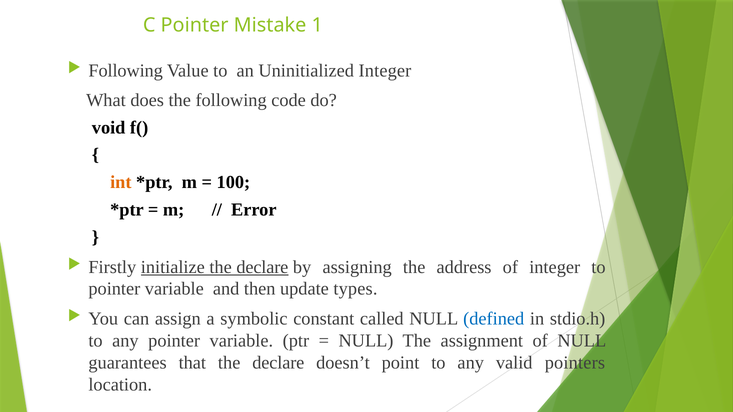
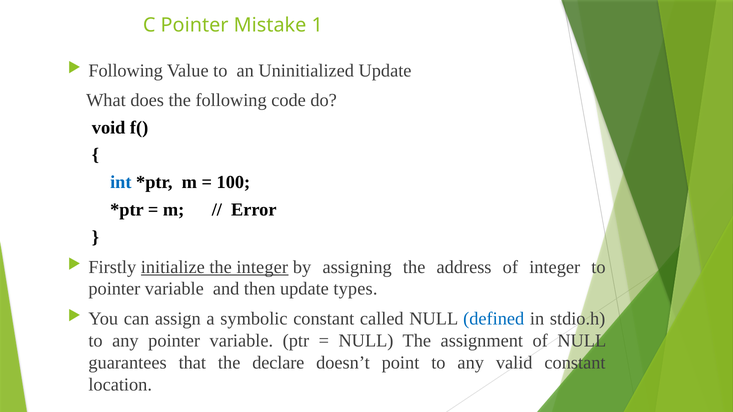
Uninitialized Integer: Integer -> Update
int colour: orange -> blue
initialize the declare: declare -> integer
valid pointers: pointers -> constant
